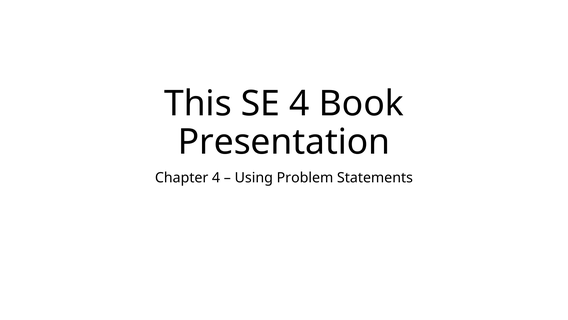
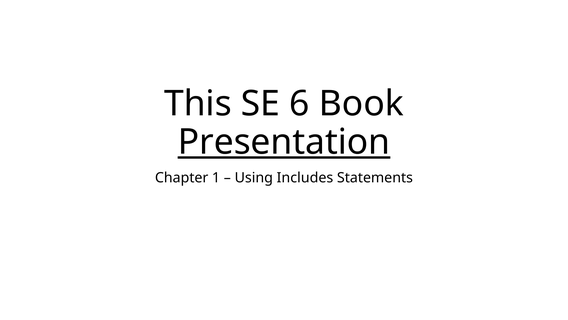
SE 4: 4 -> 6
Presentation underline: none -> present
Chapter 4: 4 -> 1
Problem: Problem -> Includes
